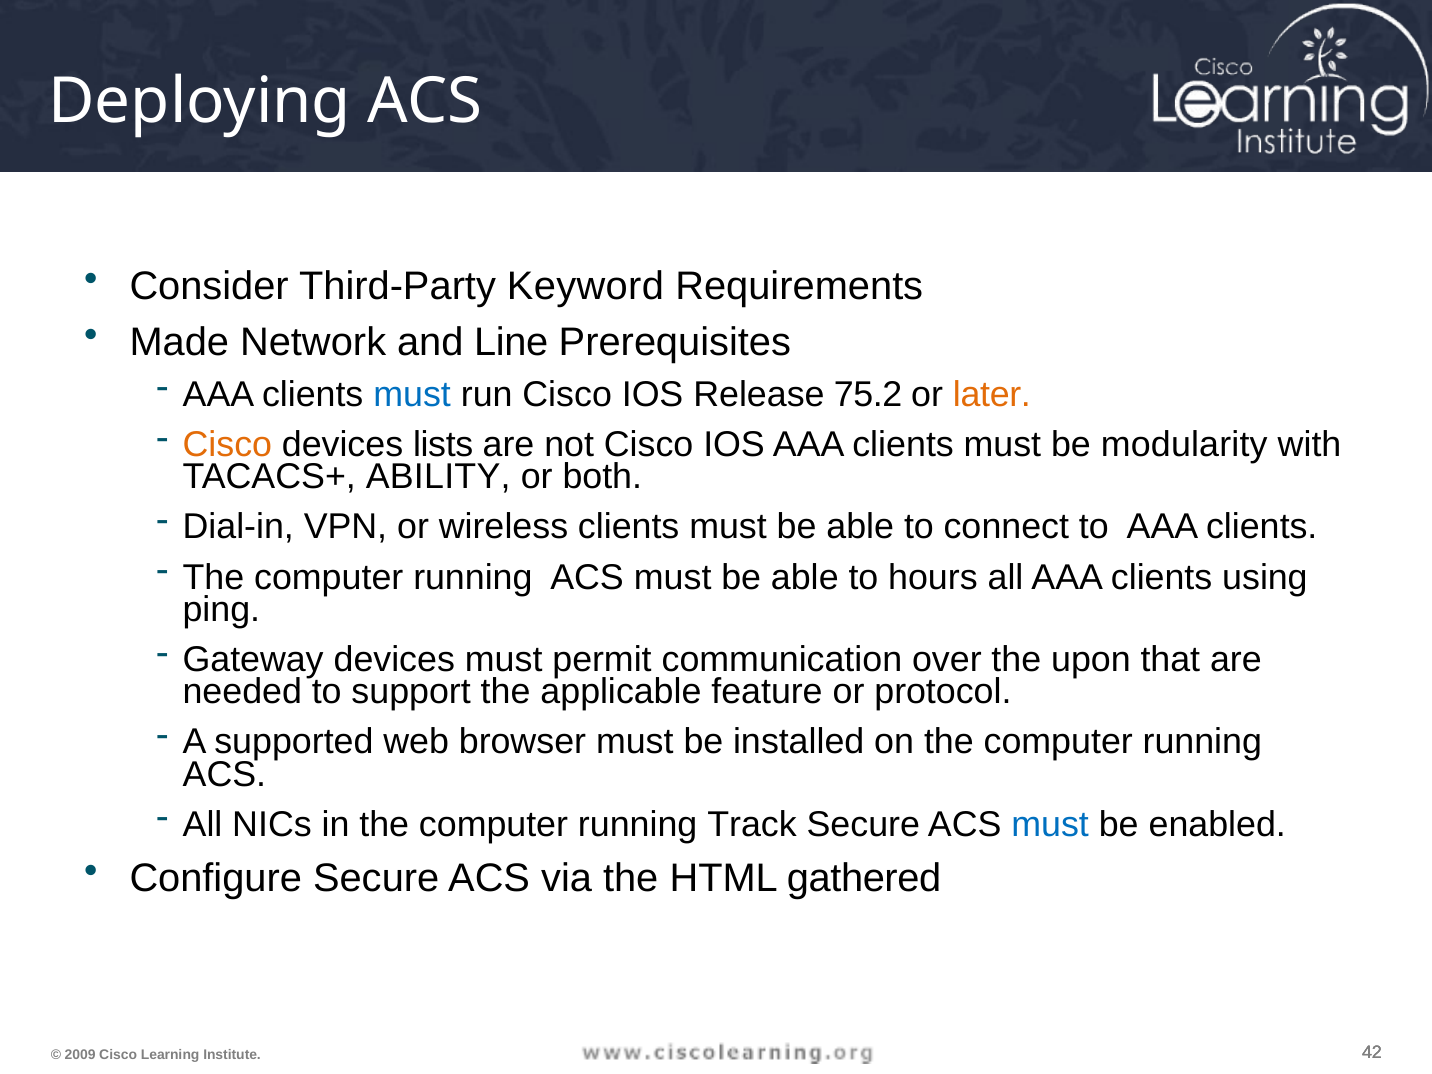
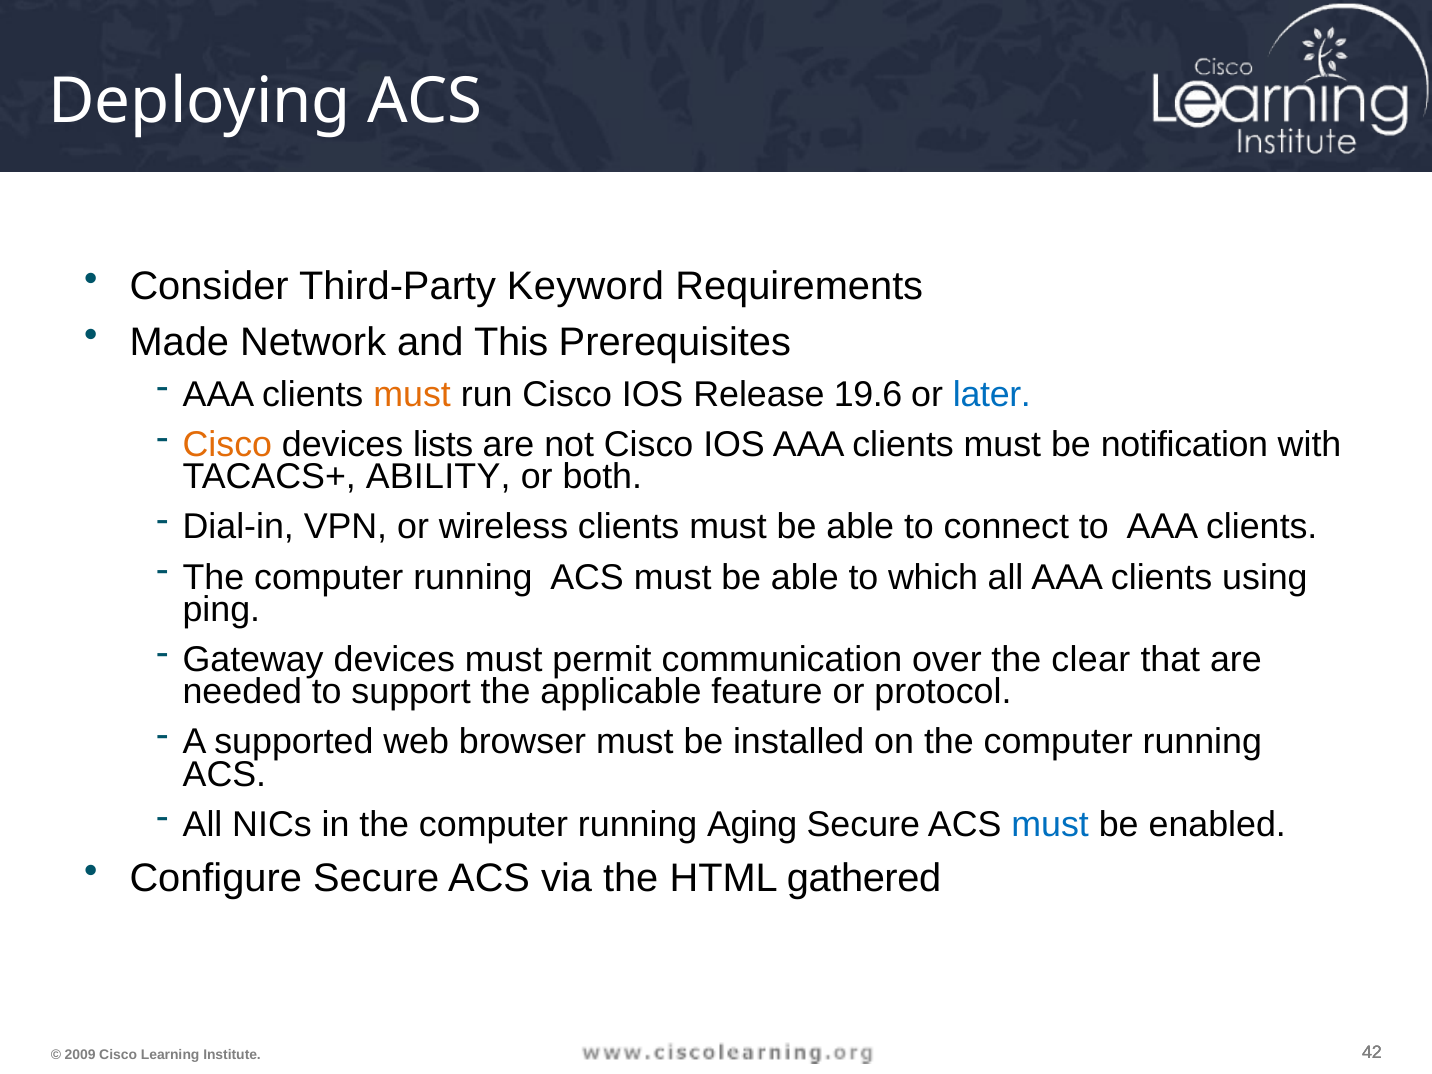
Line: Line -> This
must at (412, 395) colour: blue -> orange
75.2: 75.2 -> 19.6
later colour: orange -> blue
modularity: modularity -> notification
hours: hours -> which
upon: upon -> clear
Track: Track -> Aging
